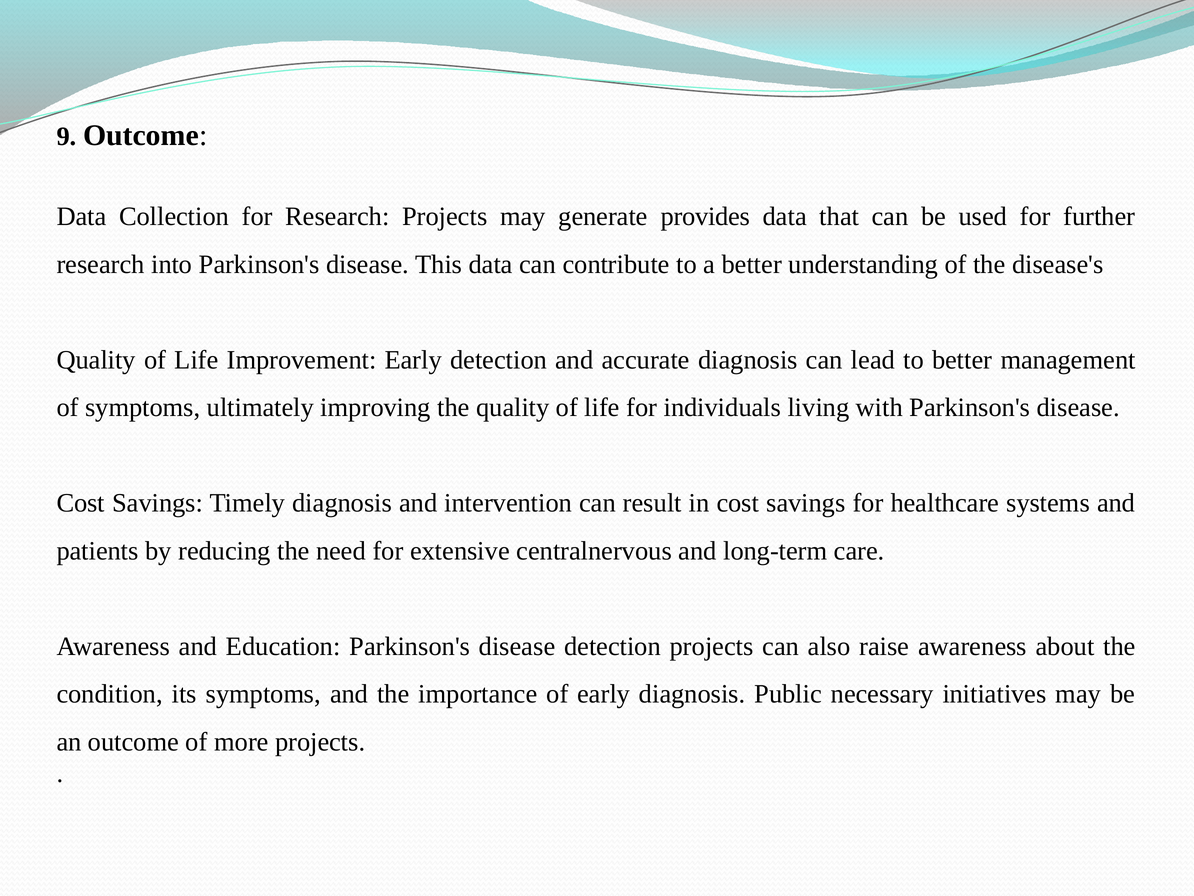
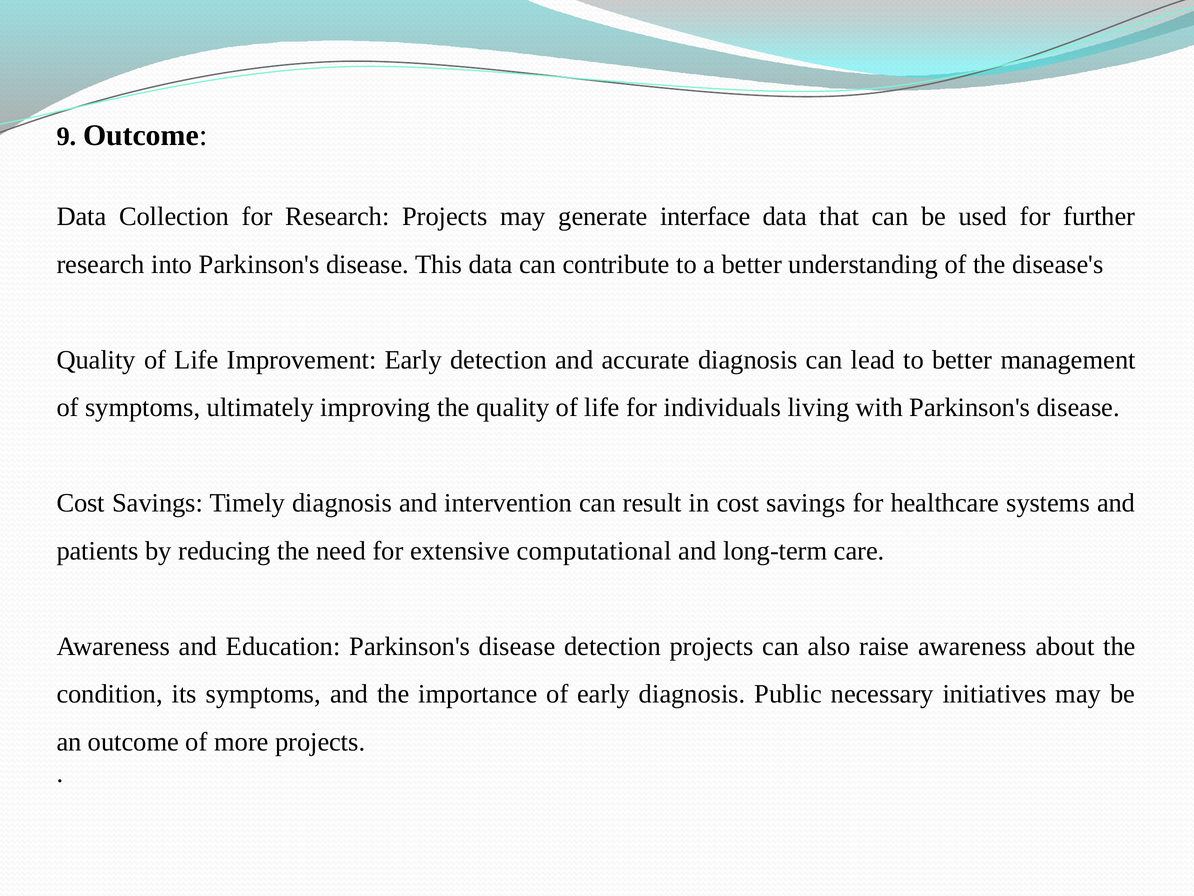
provides: provides -> interface
centralnervous: centralnervous -> computational
